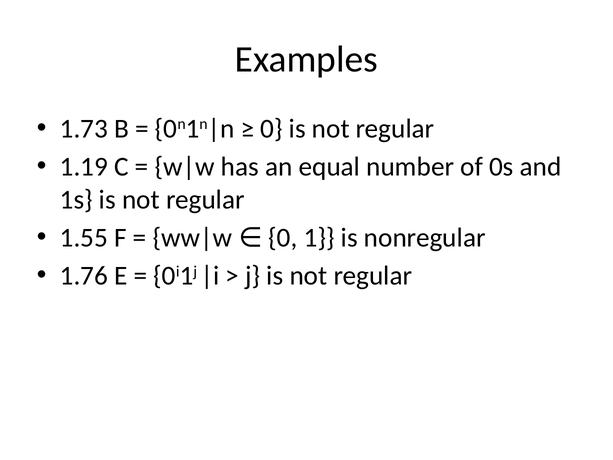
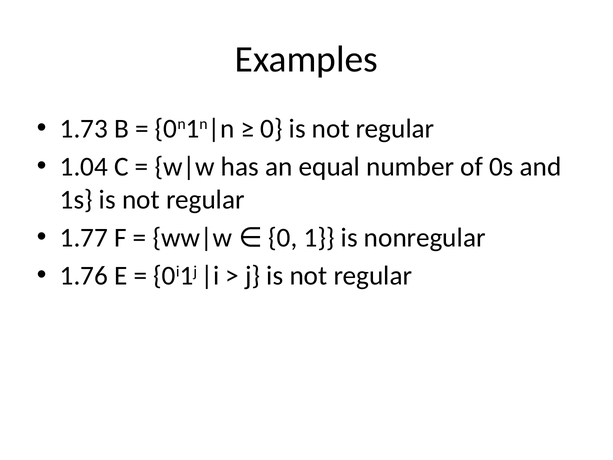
1.19: 1.19 -> 1.04
1.55: 1.55 -> 1.77
